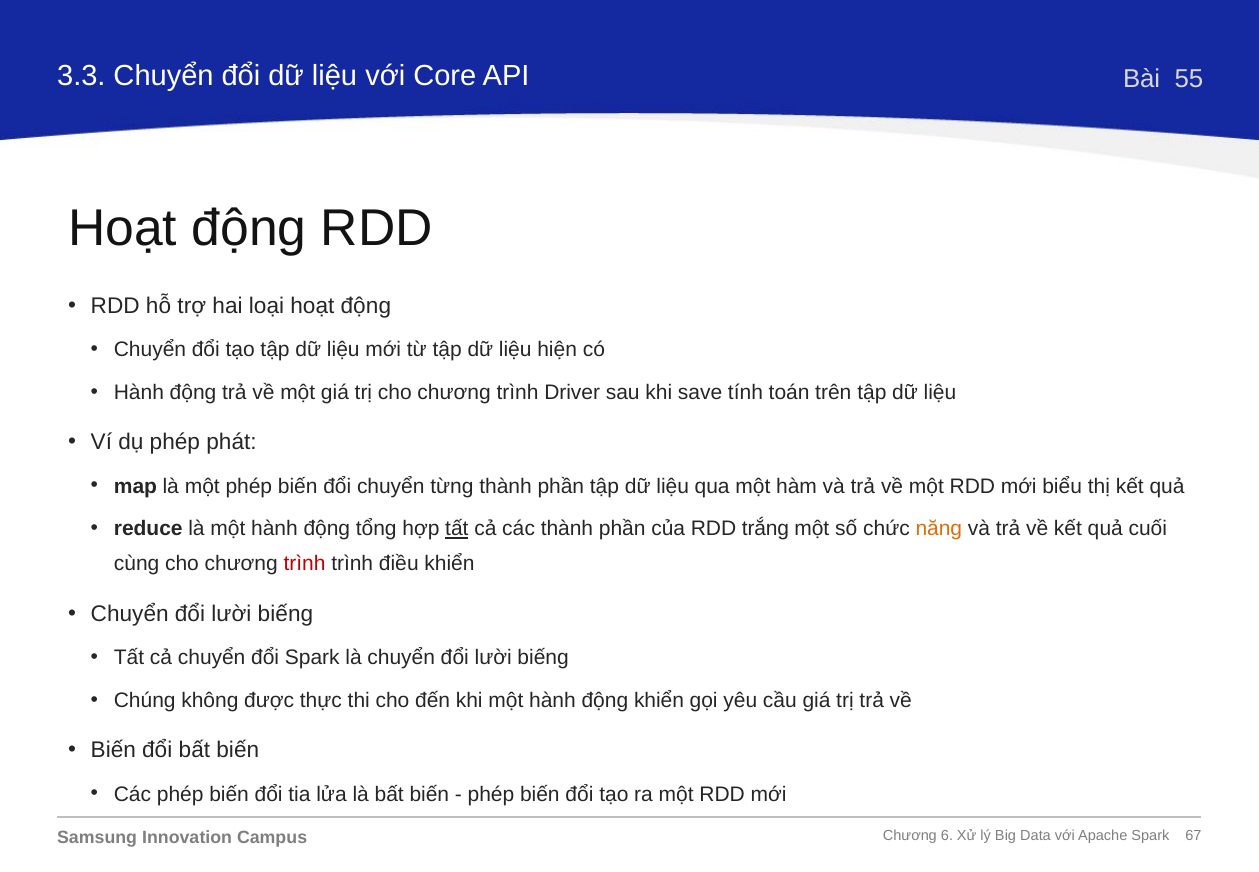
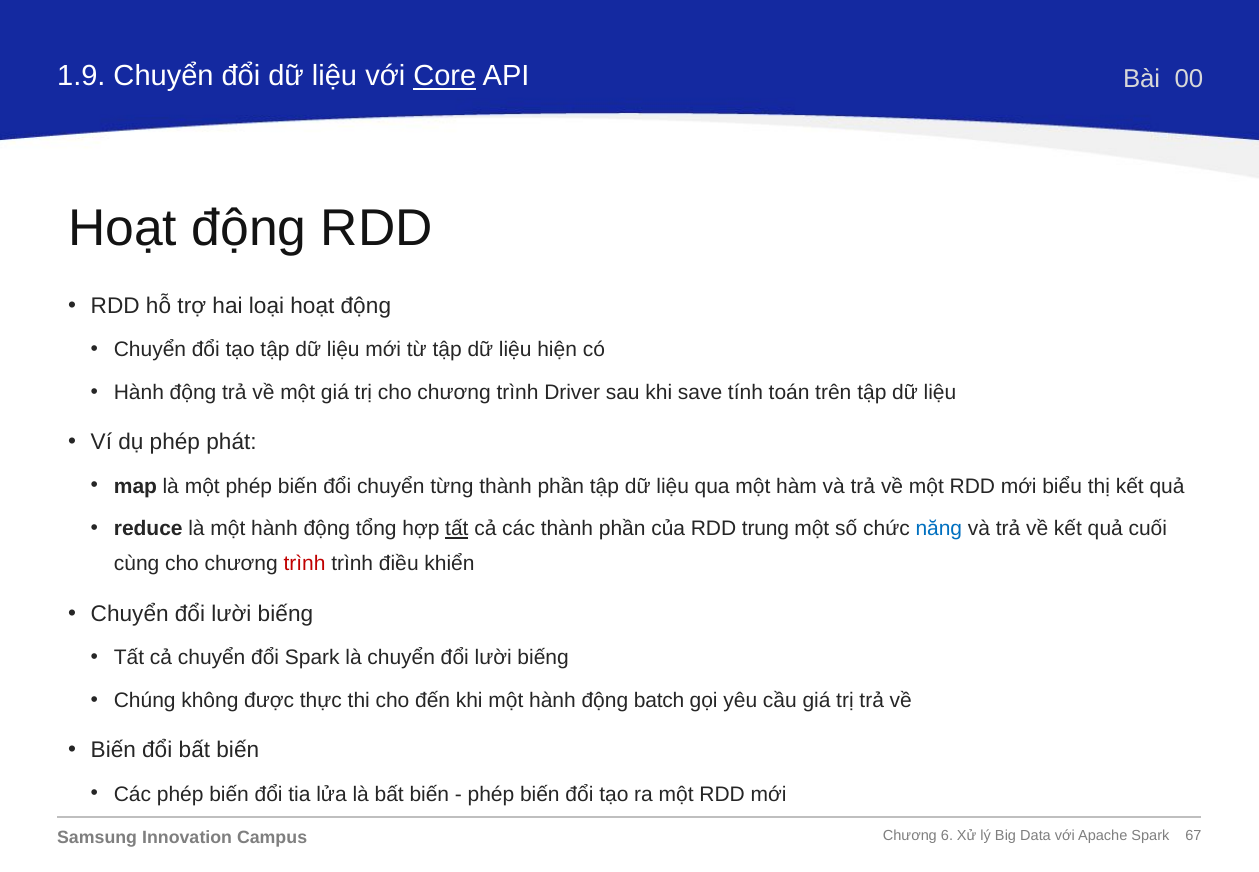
3.3: 3.3 -> 1.9
Core underline: none -> present
55: 55 -> 00
trắng: trắng -> trung
năng colour: orange -> blue
động khiển: khiển -> batch
